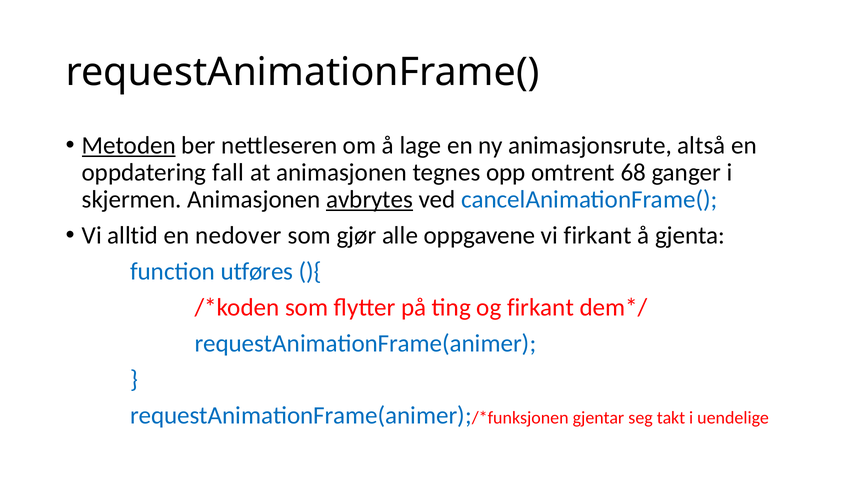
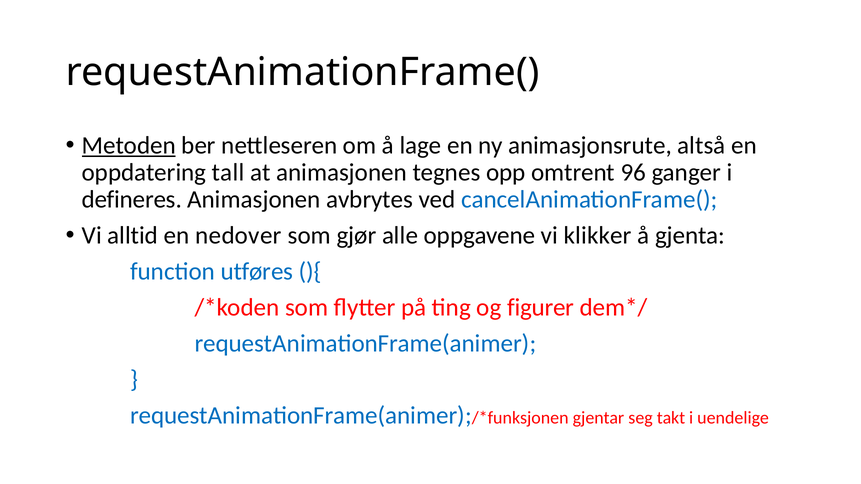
fall: fall -> tall
68: 68 -> 96
skjermen: skjermen -> defineres
avbrytes underline: present -> none
vi firkant: firkant -> klikker
og firkant: firkant -> figurer
